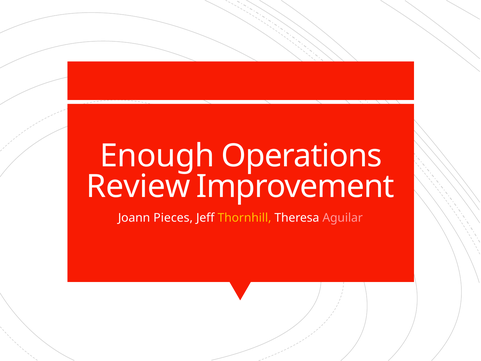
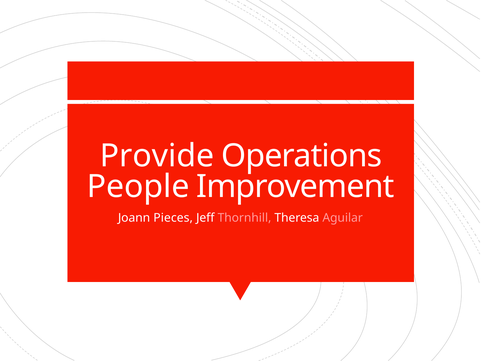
Enough: Enough -> Provide
Review: Review -> People
Thornhill colour: yellow -> pink
